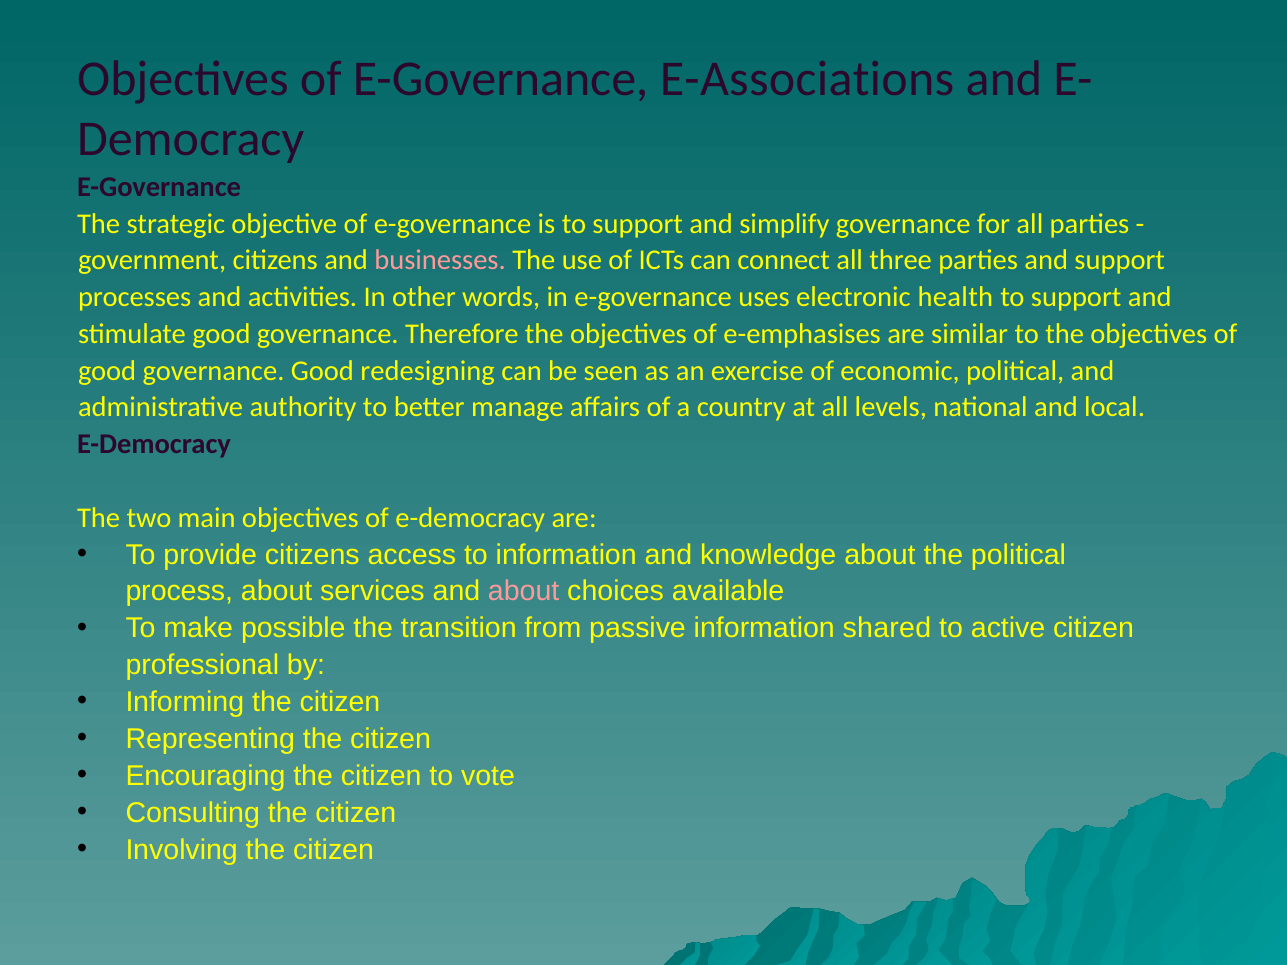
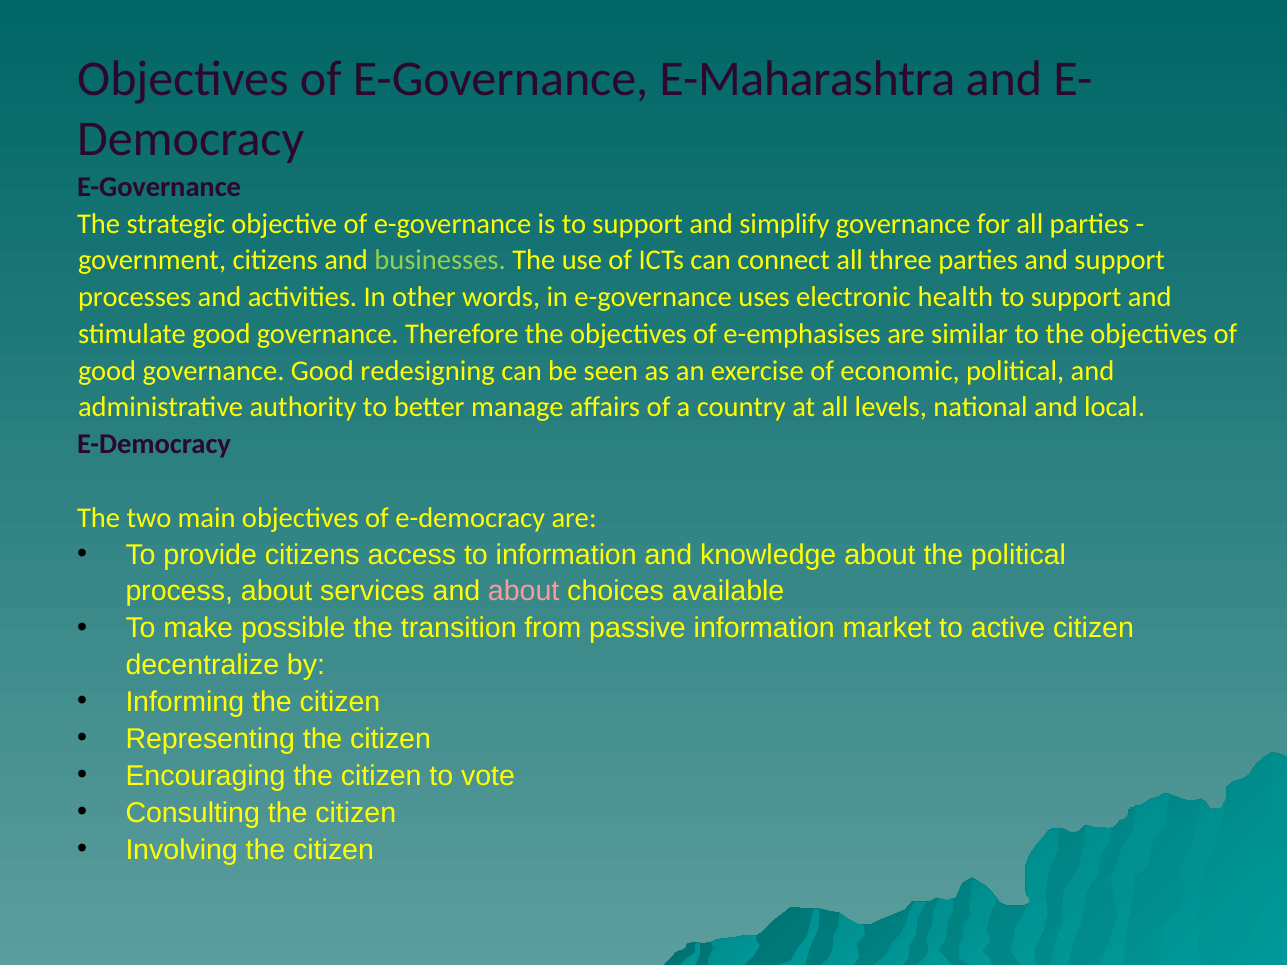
E-Associations: E-Associations -> E-Maharashtra
businesses colour: pink -> light green
shared: shared -> market
professional: professional -> decentralize
